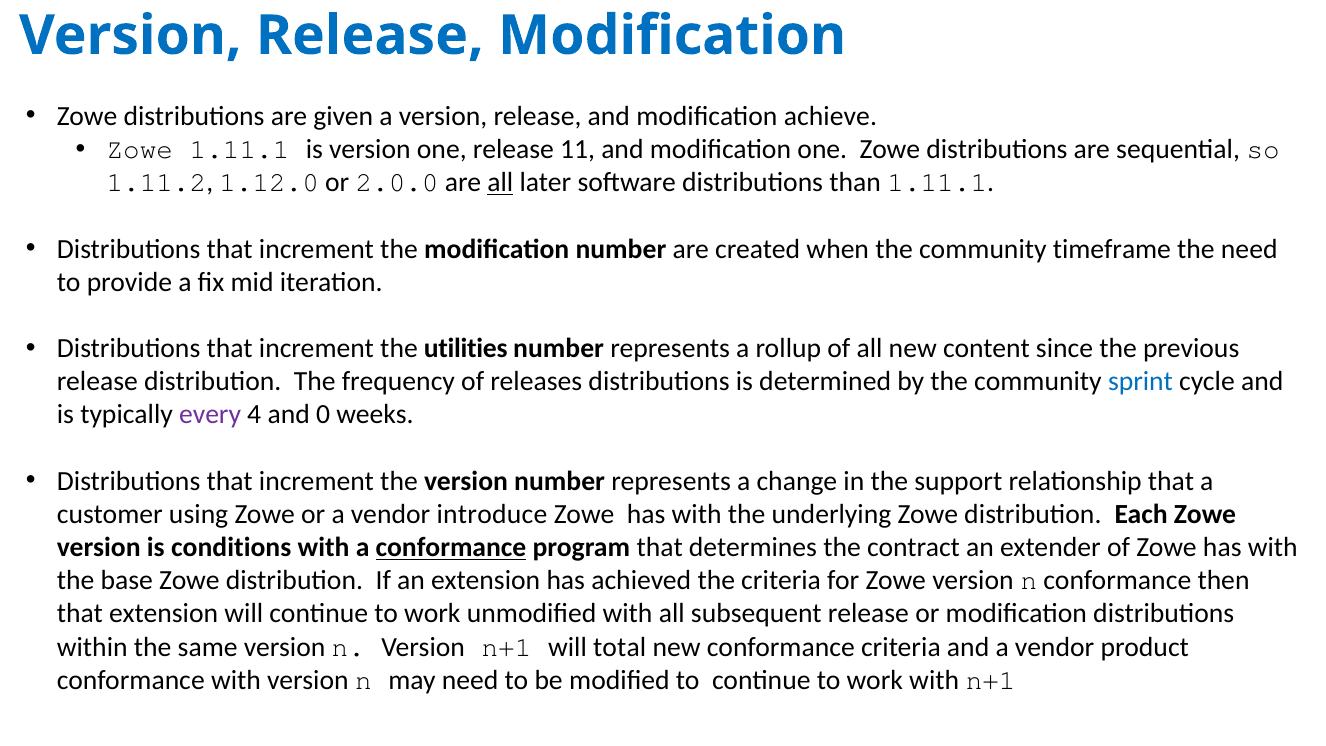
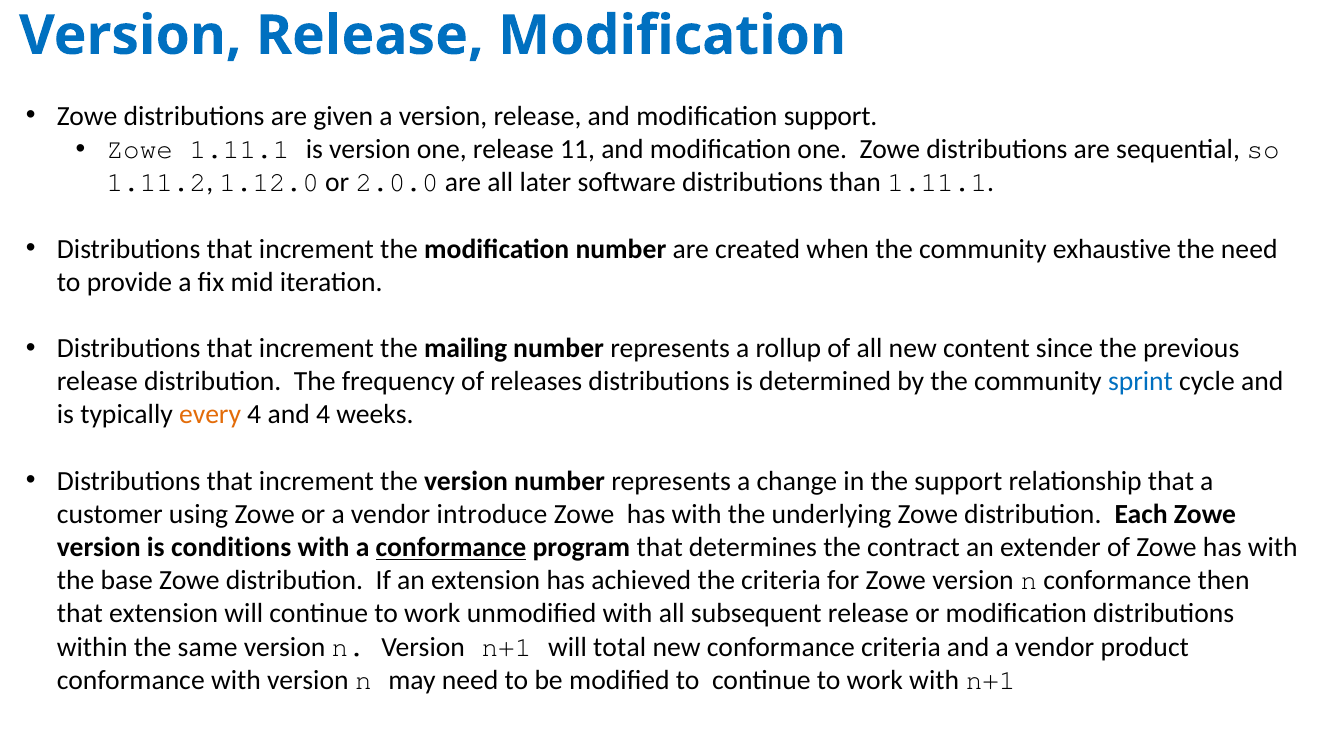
modification achieve: achieve -> support
all at (500, 183) underline: present -> none
timeframe: timeframe -> exhaustive
utilities: utilities -> mailing
every colour: purple -> orange
and 0: 0 -> 4
